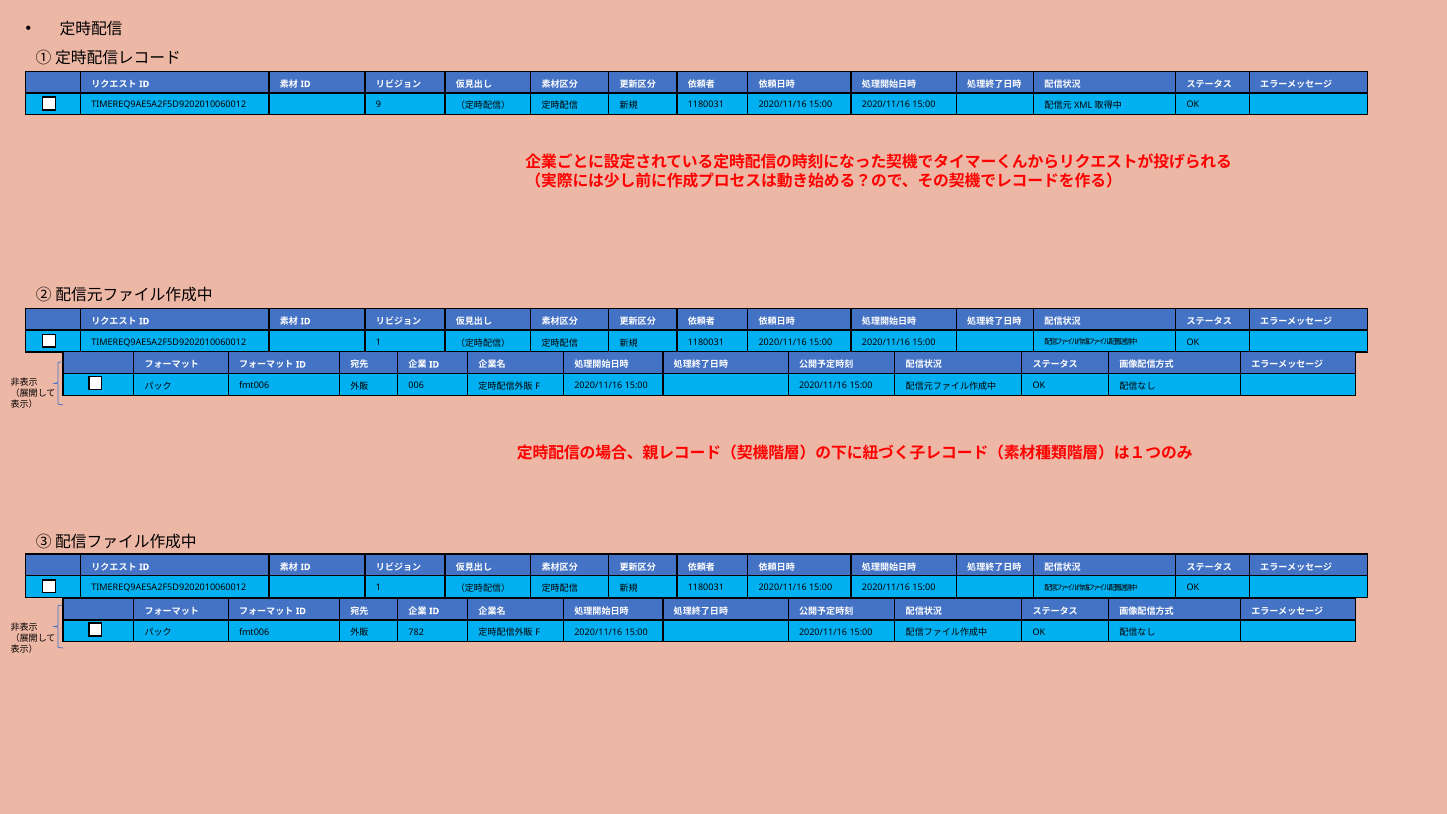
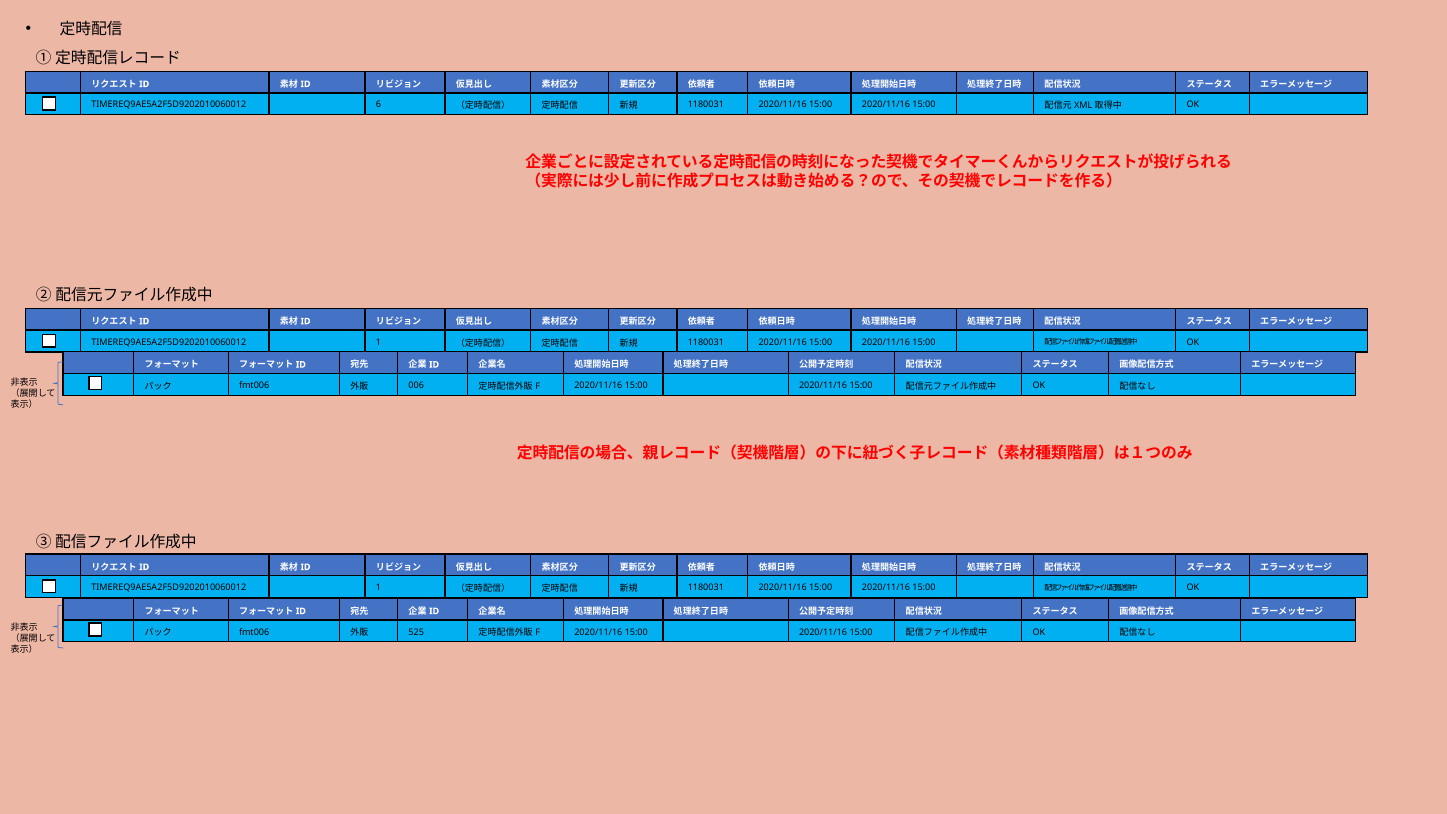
9: 9 -> 6
782: 782 -> 525
